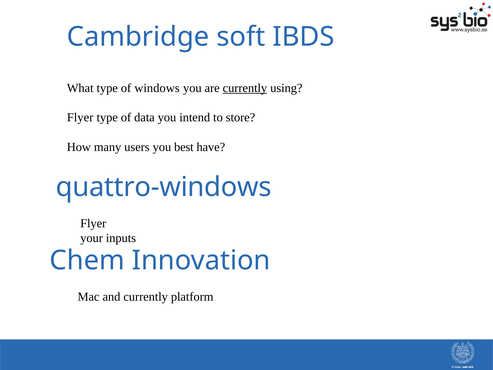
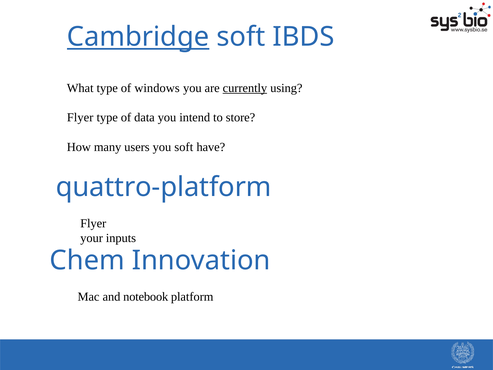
Cambridge underline: none -> present
you best: best -> soft
quattro-windows: quattro-windows -> quattro-platform
and currently: currently -> notebook
